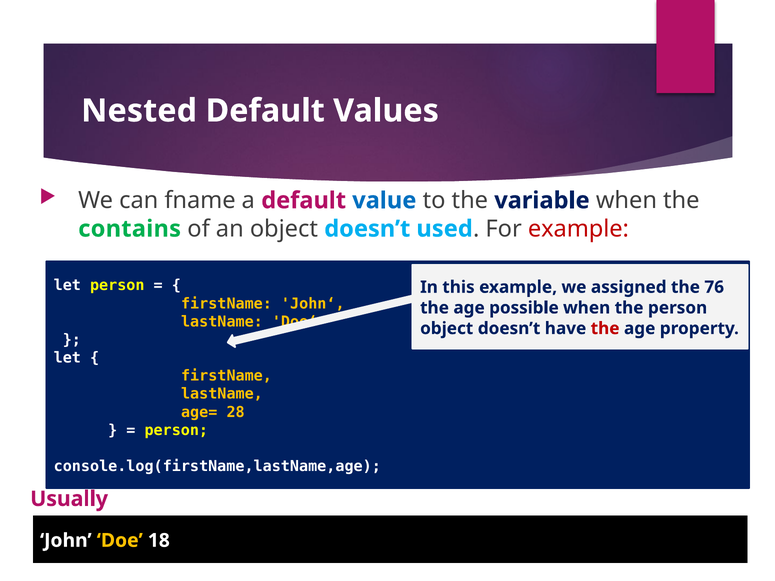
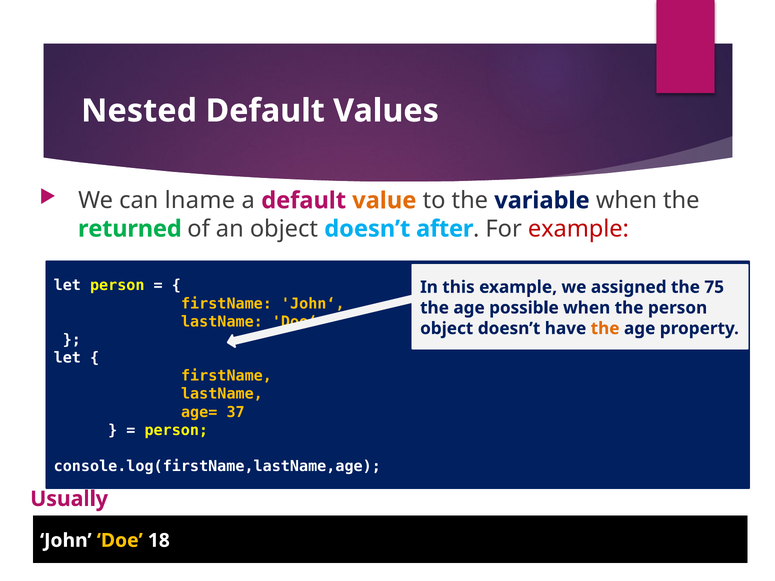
fname: fname -> lname
value colour: blue -> orange
contains: contains -> returned
used: used -> after
76: 76 -> 75
the at (605, 329) colour: red -> orange
28: 28 -> 37
